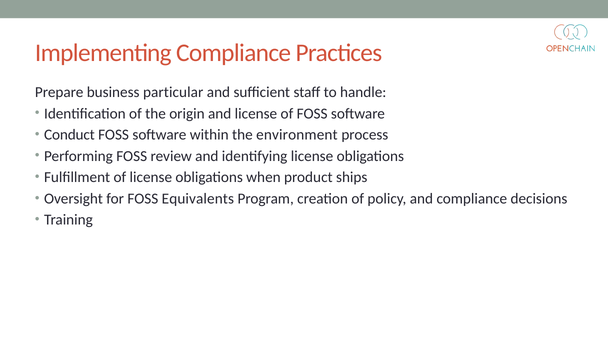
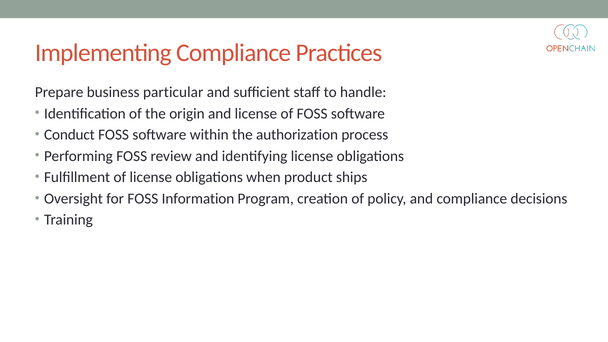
environment: environment -> authorization
Equivalents: Equivalents -> Information
